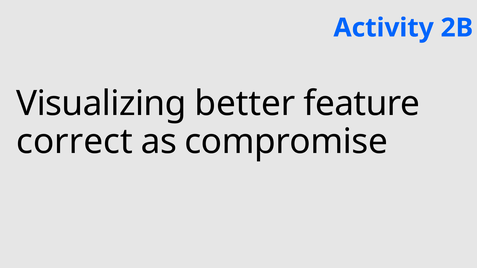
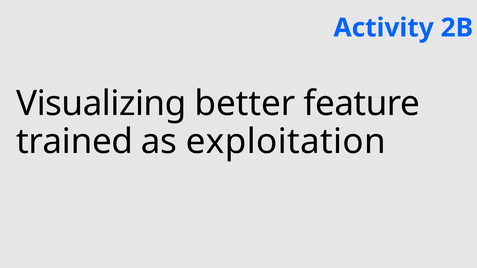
correct: correct -> trained
compromise: compromise -> exploitation
